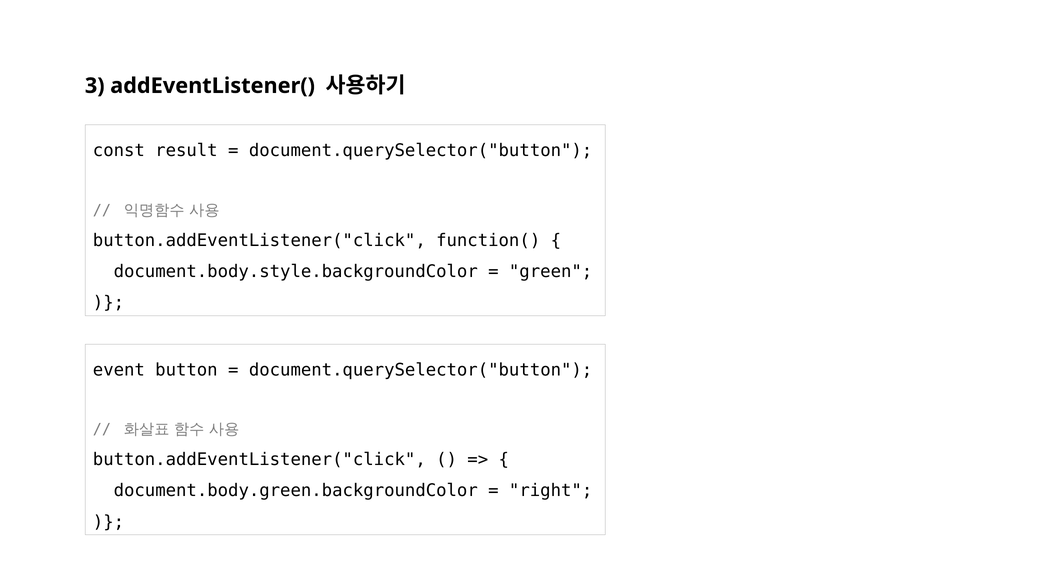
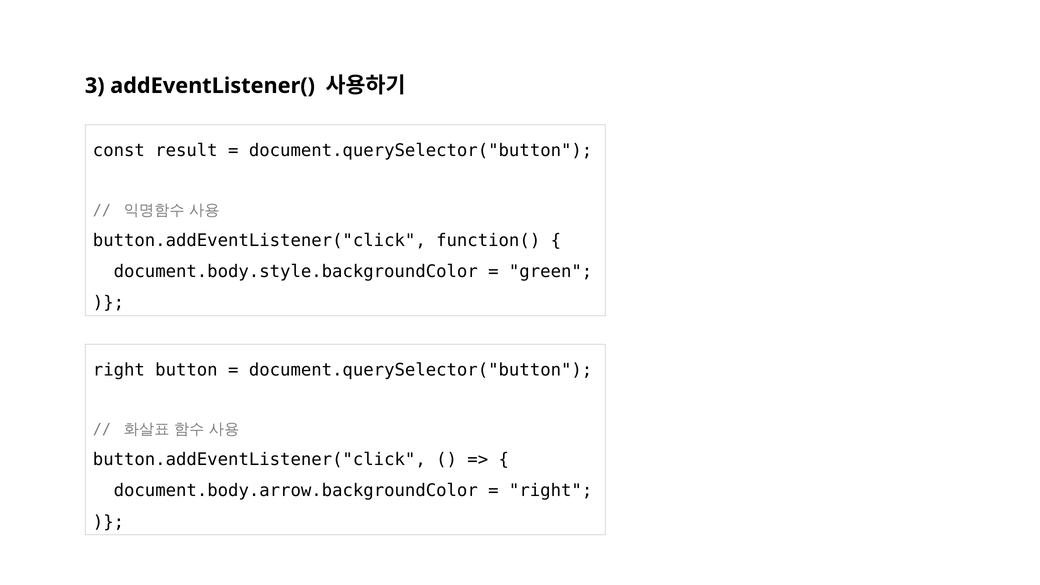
event at (119, 370): event -> right
document.body.green.backgroundColor: document.body.green.backgroundColor -> document.body.arrow.backgroundColor
